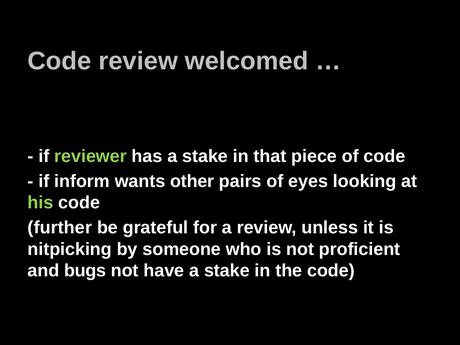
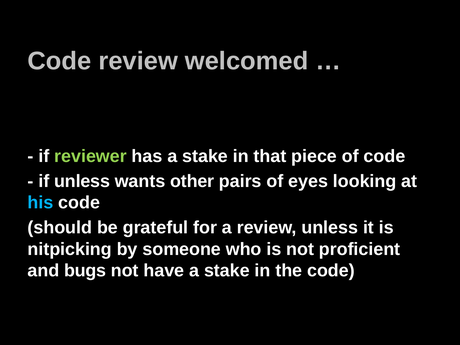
if inform: inform -> unless
his colour: light green -> light blue
further: further -> should
